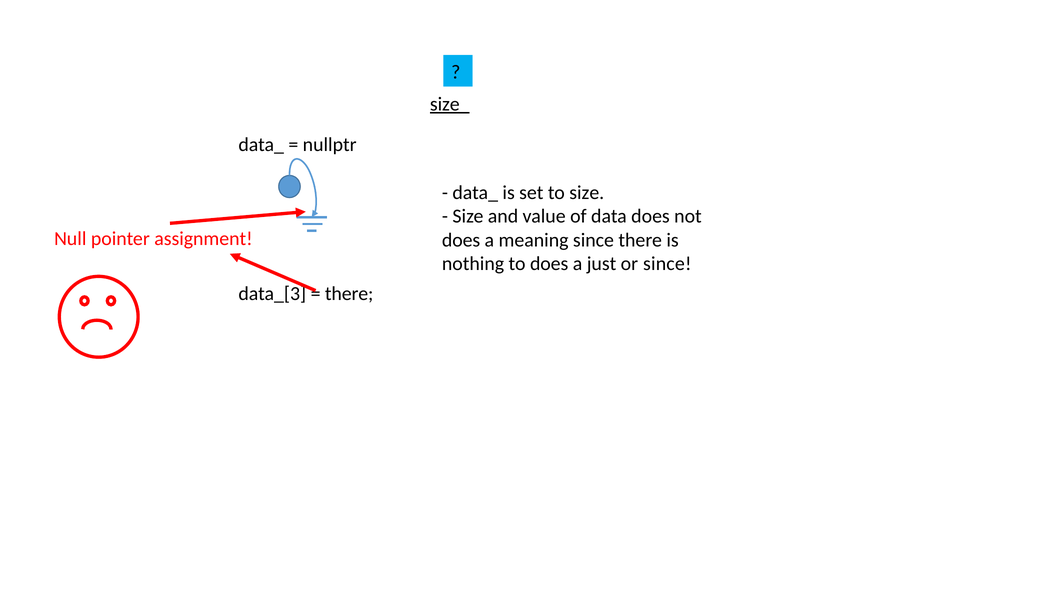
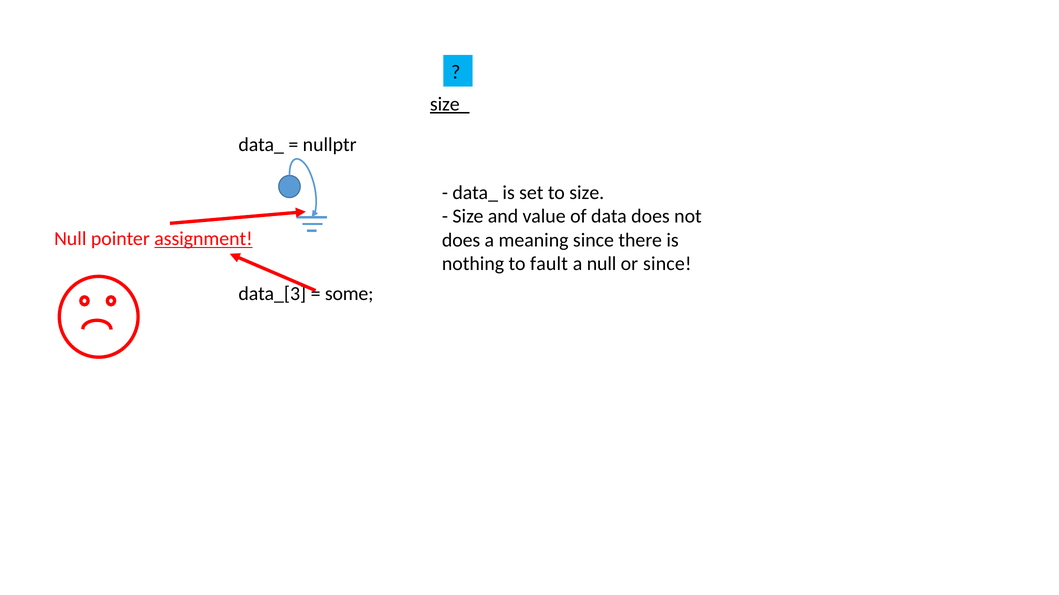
assignment underline: none -> present
to does: does -> fault
a just: just -> null
there at (349, 294): there -> some
